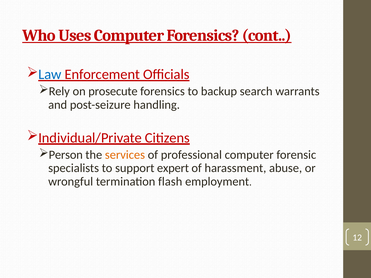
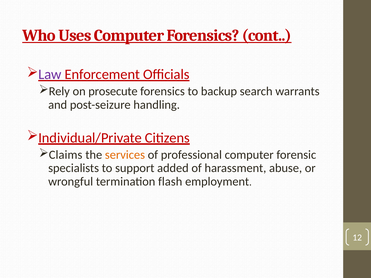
Law colour: blue -> purple
Person: Person -> Claims
expert: expert -> added
